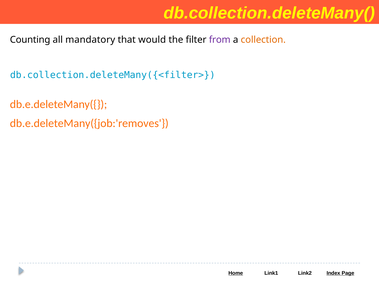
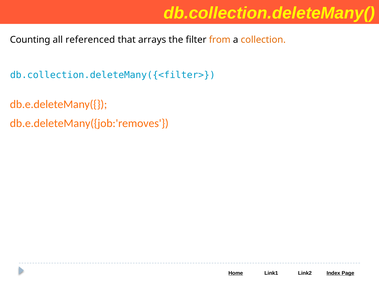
mandatory: mandatory -> referenced
would: would -> arrays
from colour: purple -> orange
